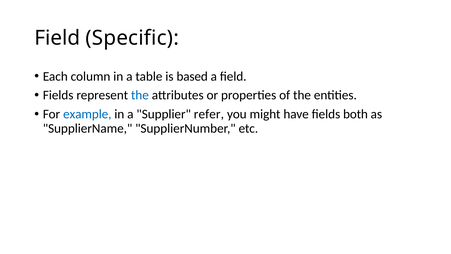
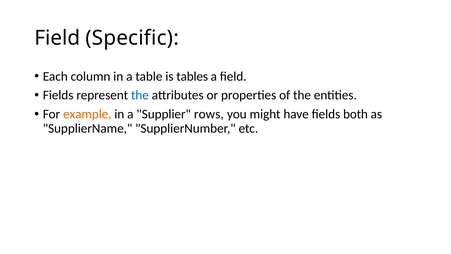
based: based -> tables
example colour: blue -> orange
refer: refer -> rows
